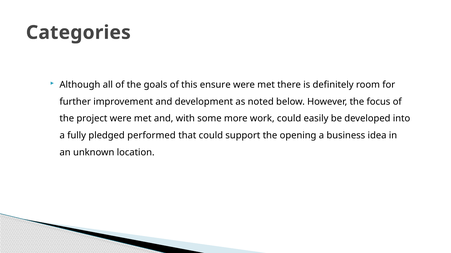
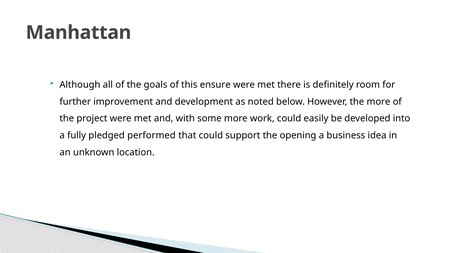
Categories: Categories -> Manhattan
the focus: focus -> more
